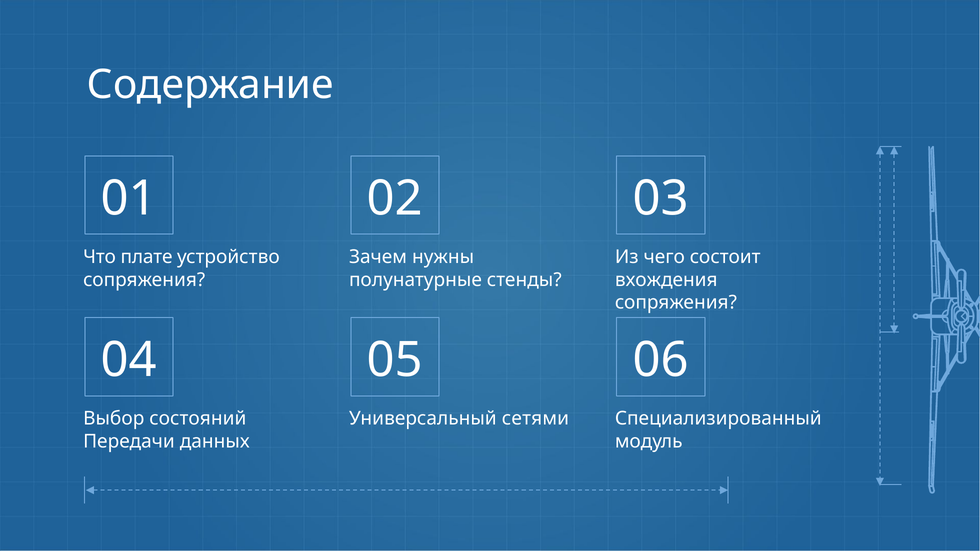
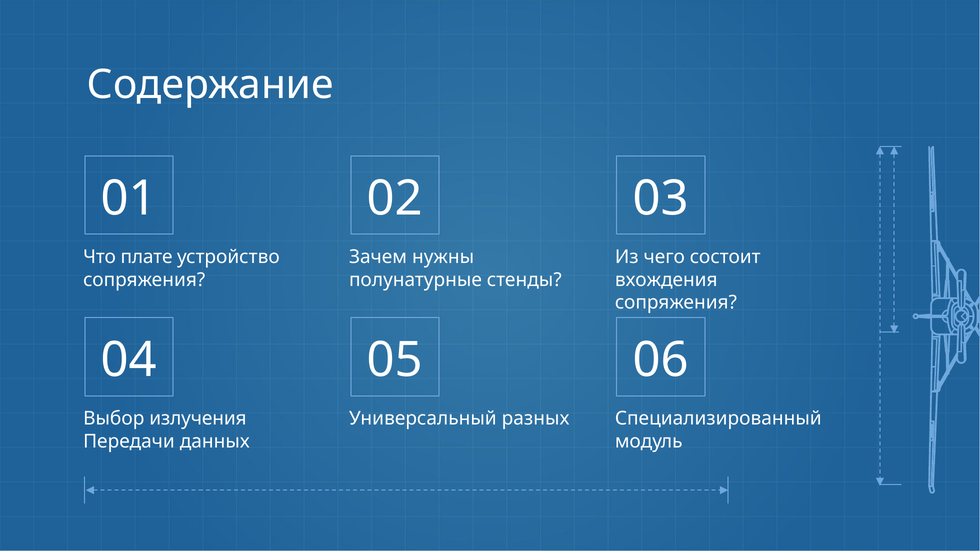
состояний: состояний -> излучения
сетями: сетями -> разных
